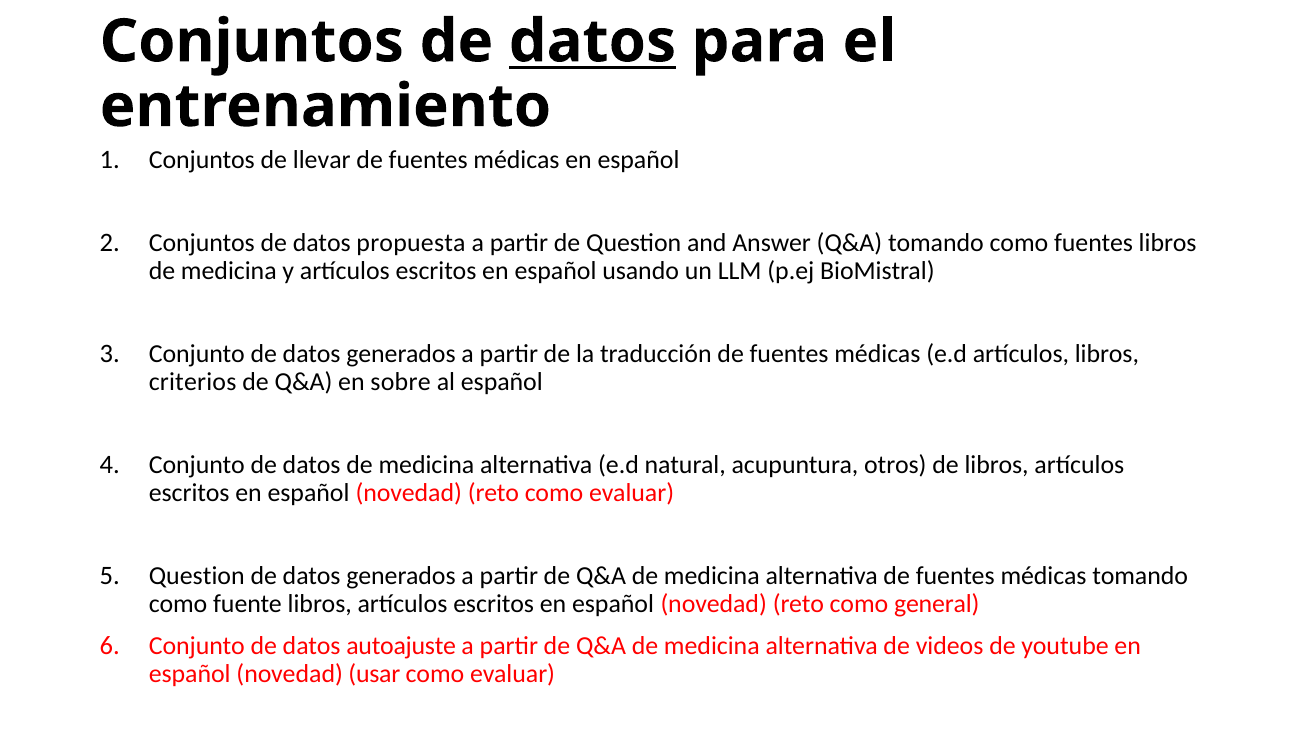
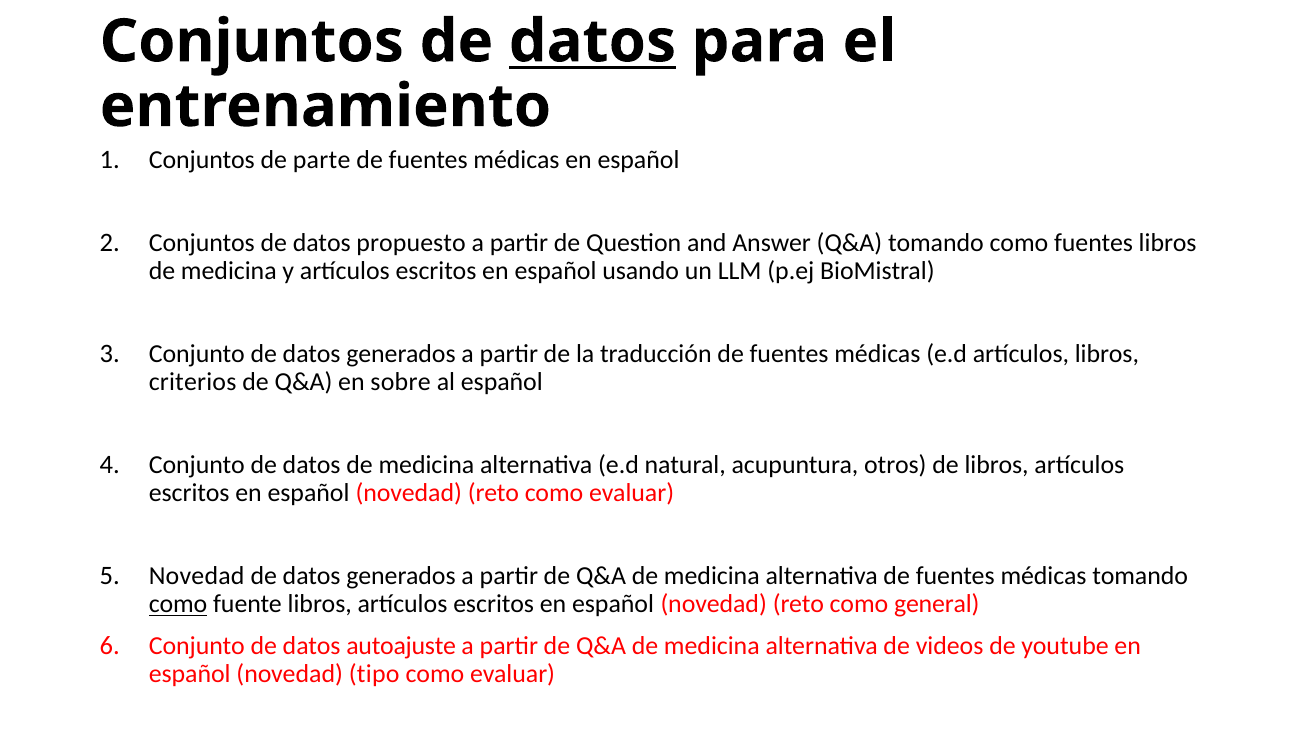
llevar: llevar -> parte
propuesta: propuesta -> propuesto
Question at (197, 576): Question -> Novedad
como at (178, 604) underline: none -> present
usar: usar -> tipo
